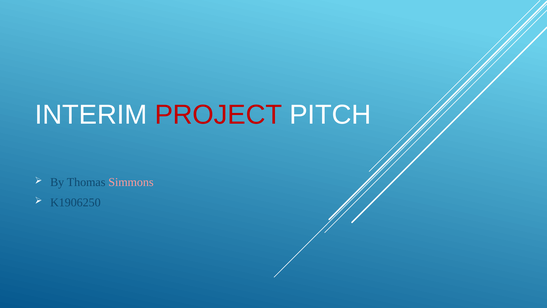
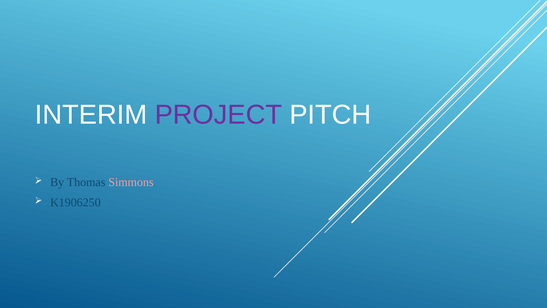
PROJECT colour: red -> purple
